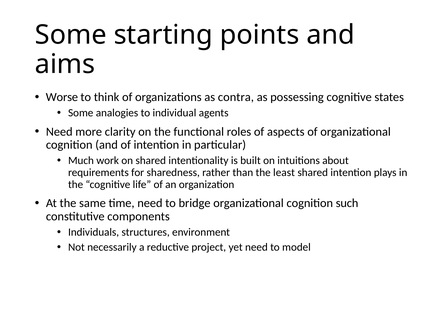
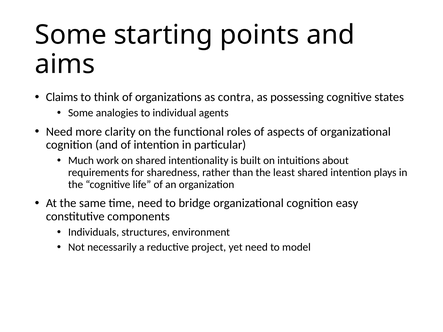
Worse: Worse -> Claims
such: such -> easy
